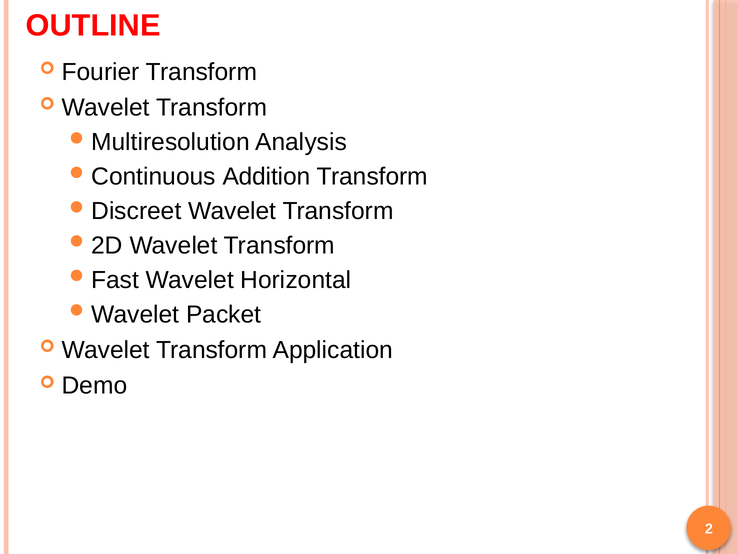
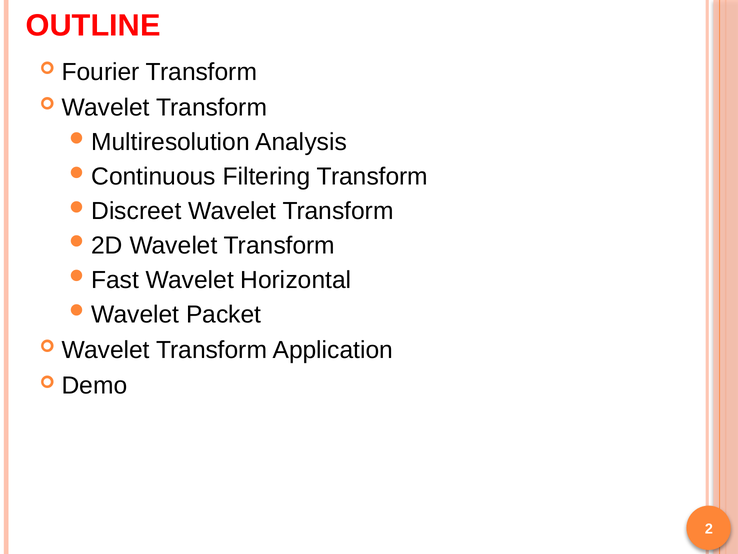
Addition: Addition -> Filtering
